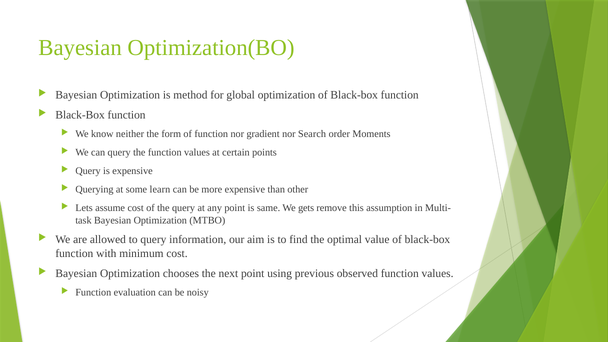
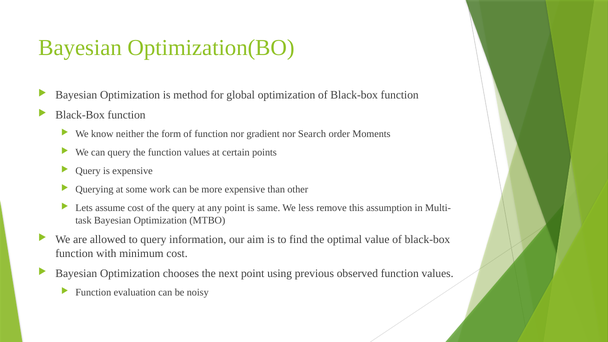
learn: learn -> work
gets: gets -> less
